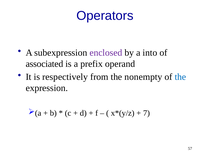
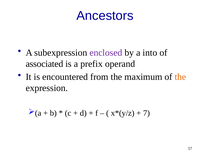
Operators: Operators -> Ancestors
respectively: respectively -> encountered
nonempty: nonempty -> maximum
the at (180, 77) colour: blue -> orange
